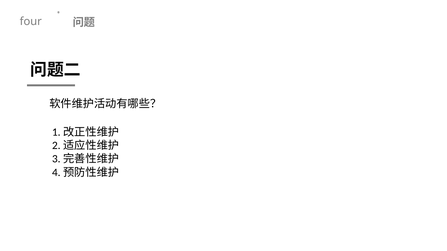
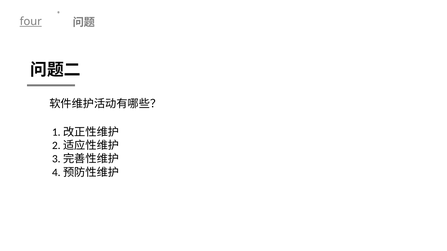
four underline: none -> present
